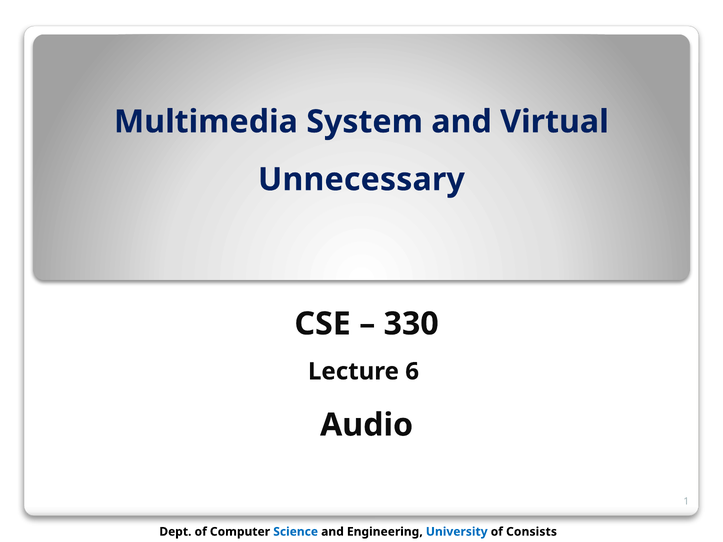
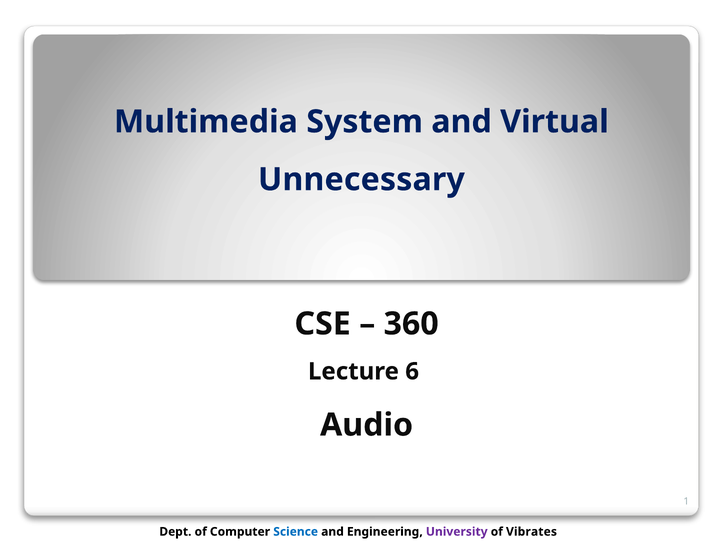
330: 330 -> 360
University colour: blue -> purple
Consists: Consists -> Vibrates
